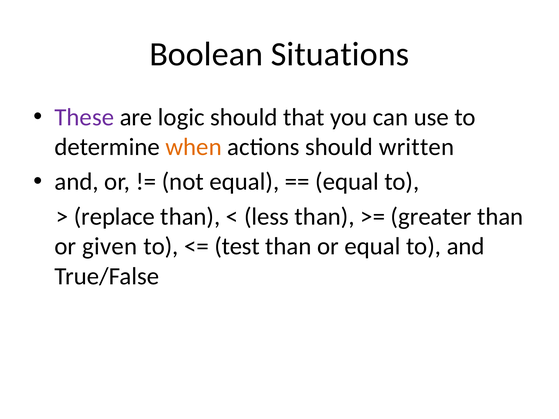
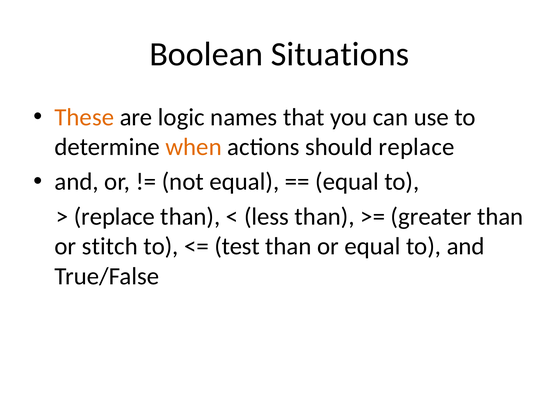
These colour: purple -> orange
logic should: should -> names
should written: written -> replace
given: given -> stitch
